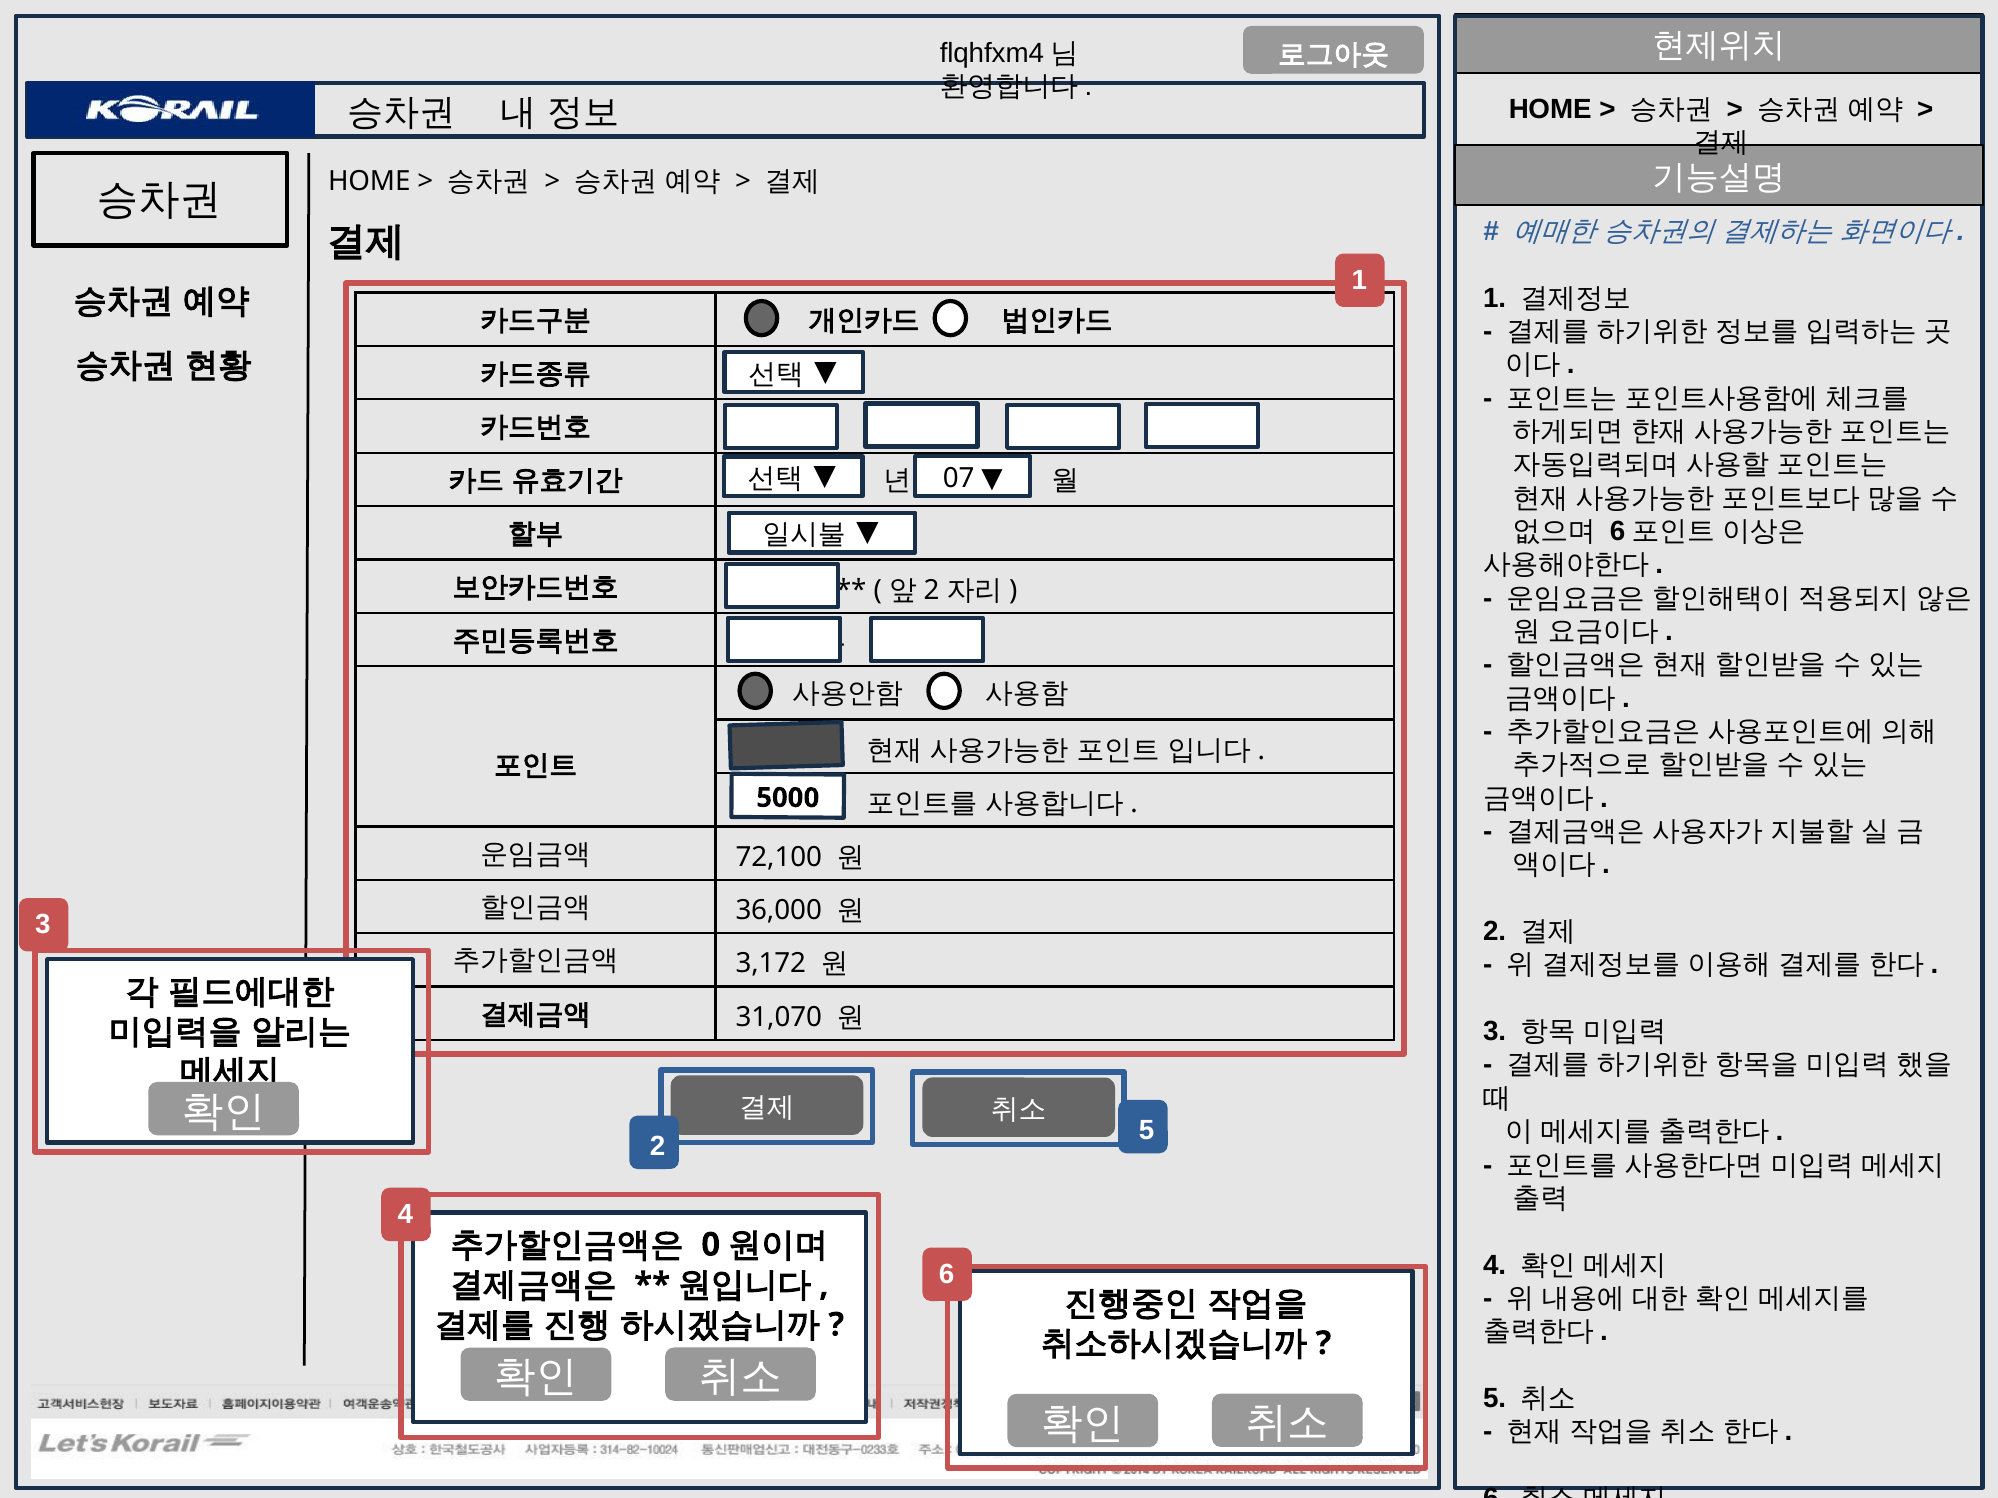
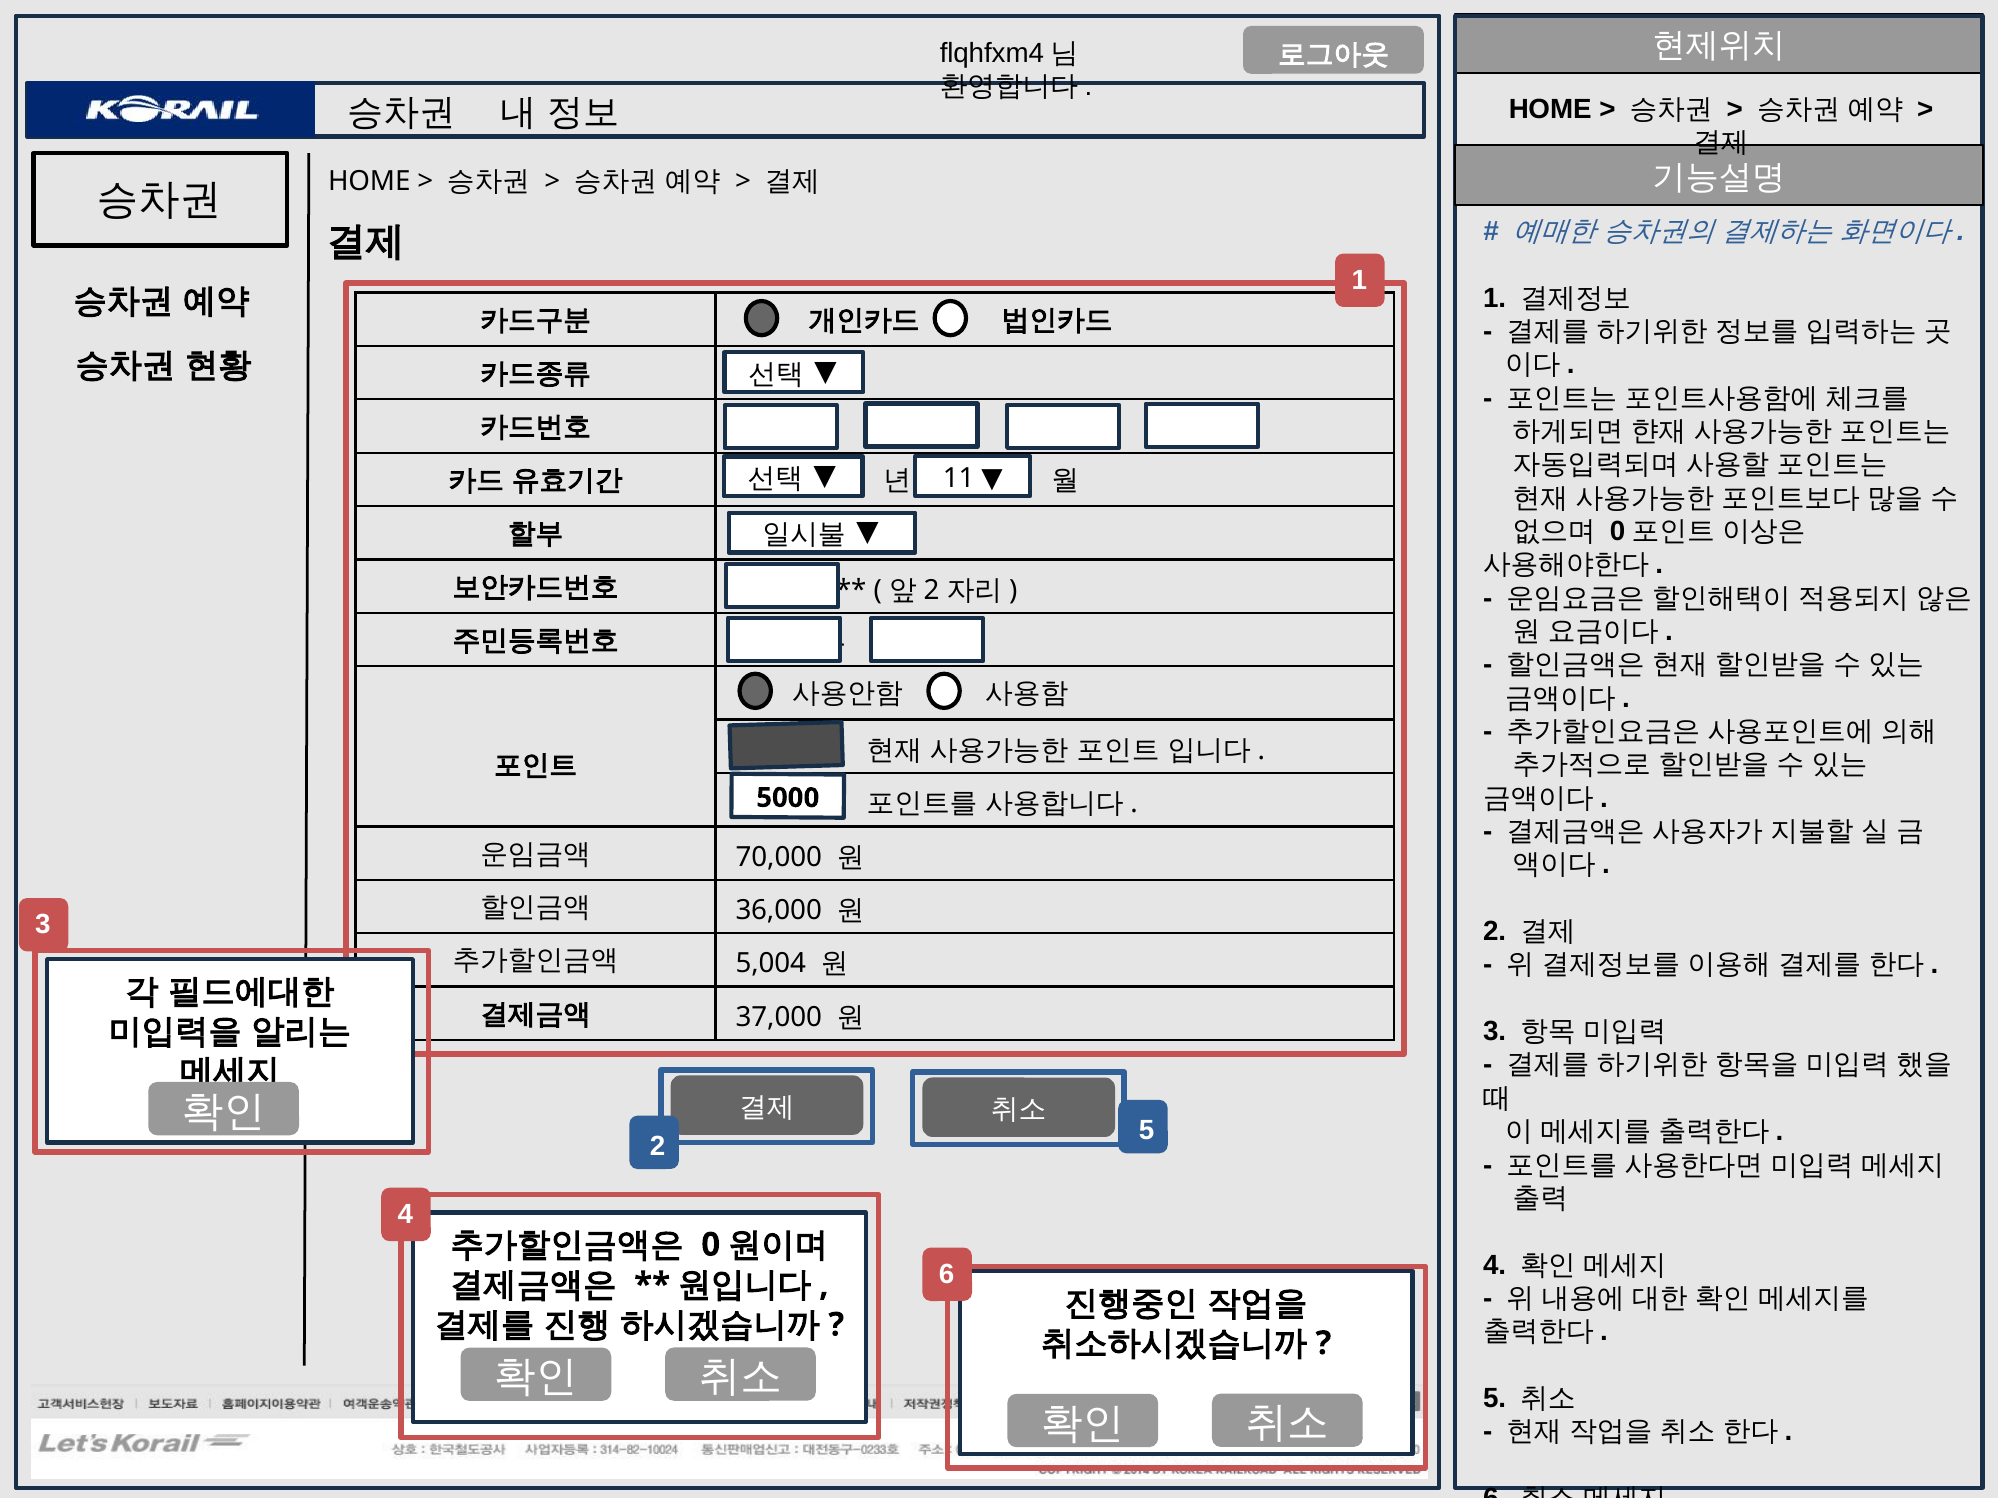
07: 07 -> 11
6 at (1618, 531): 6 -> 0
72,100: 72,100 -> 70,000
3,172: 3,172 -> 5,004
31,070: 31,070 -> 37,000
